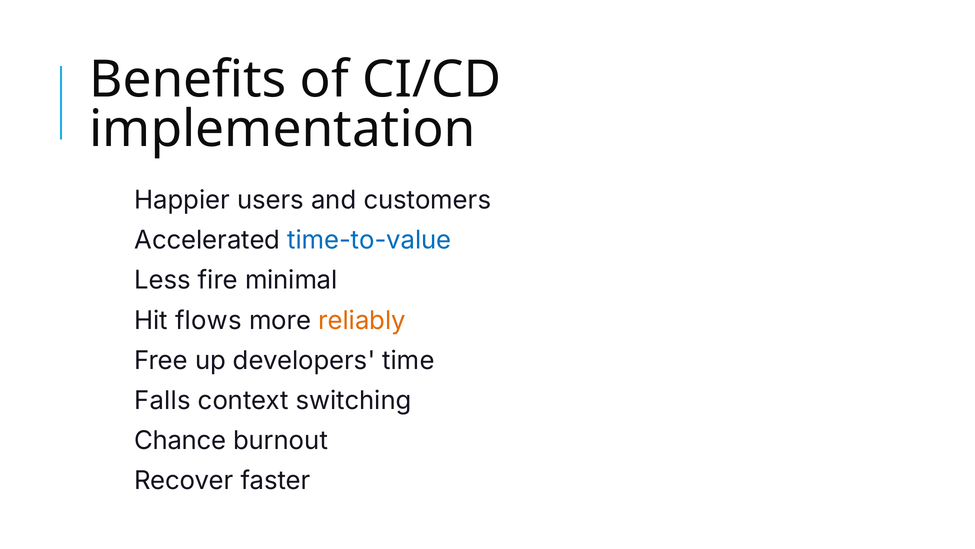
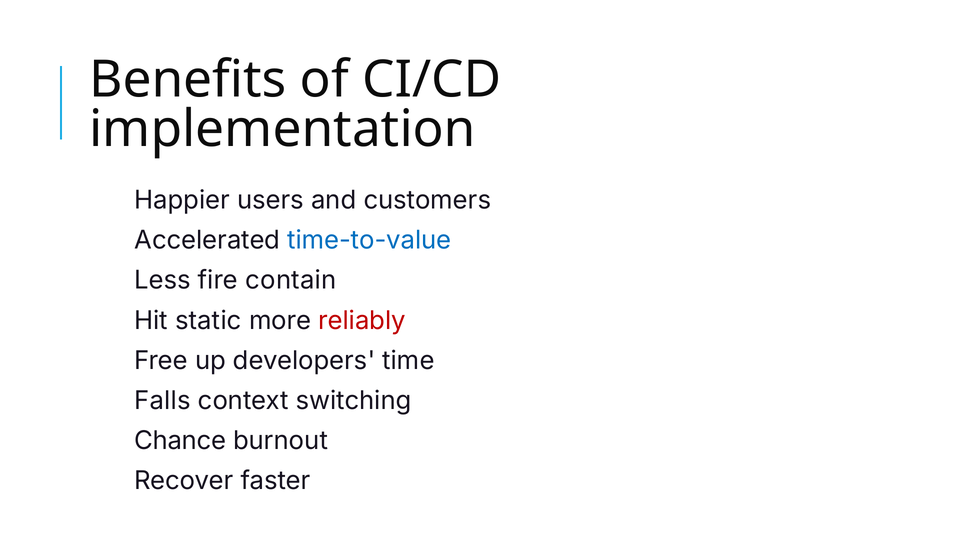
minimal: minimal -> contain
flows: flows -> static
reliably colour: orange -> red
